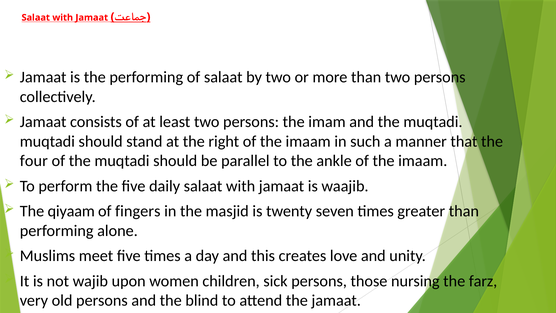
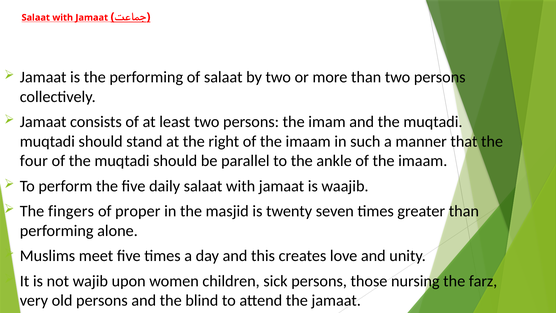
qiyaam: qiyaam -> fingers
fingers: fingers -> proper
